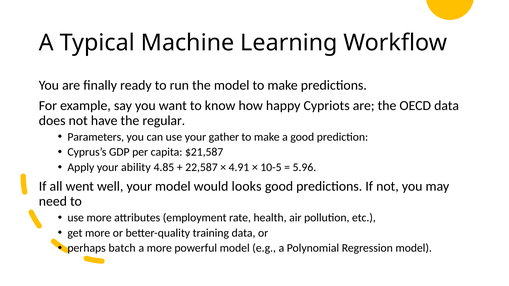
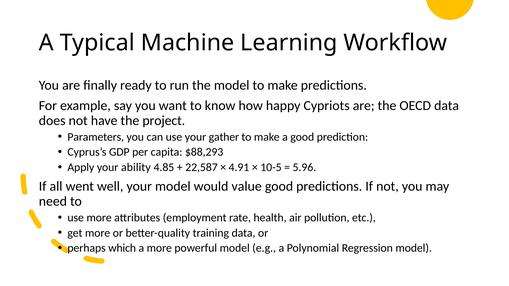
regular: regular -> project
$21,587: $21,587 -> $88,293
looks: looks -> value
batch: batch -> which
